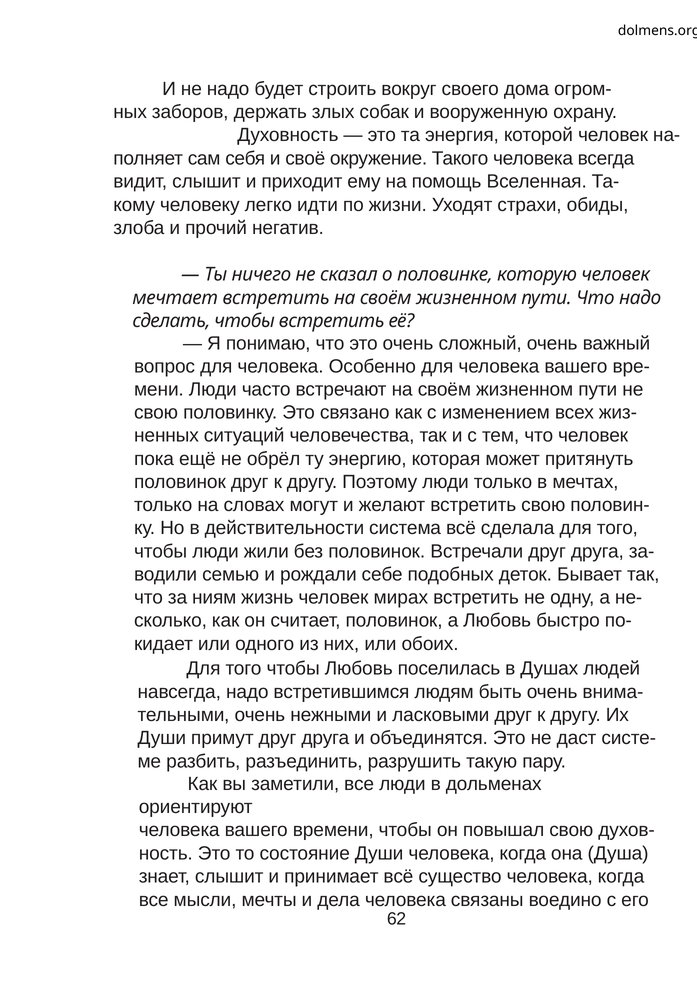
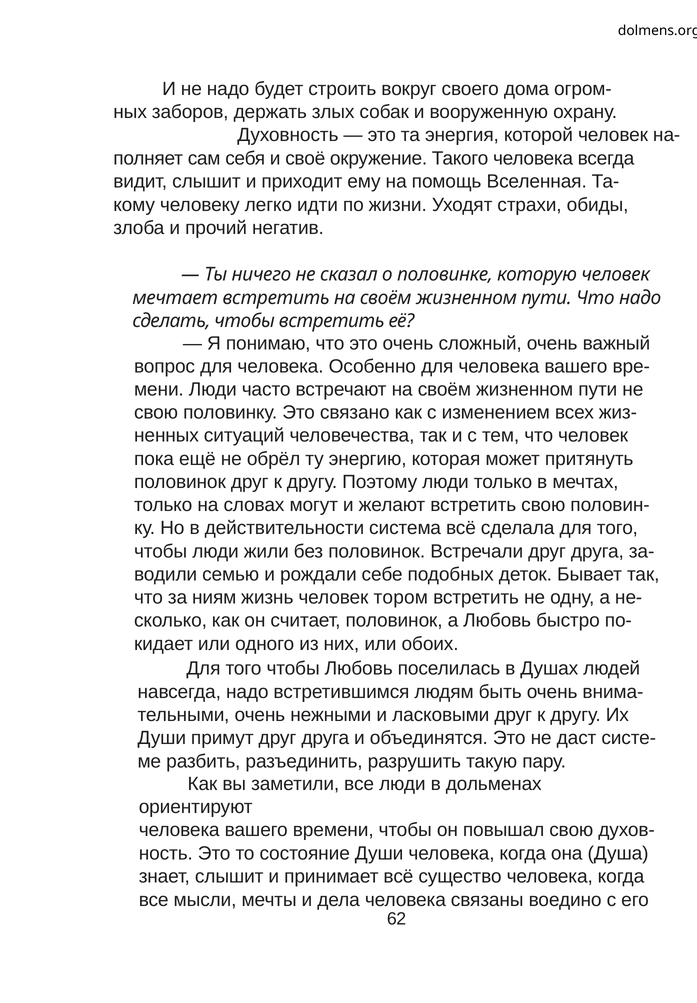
мирах: мирах -> тором
